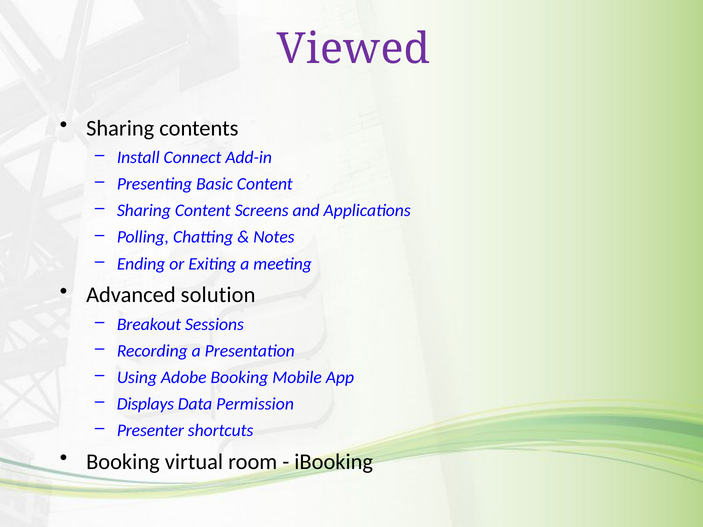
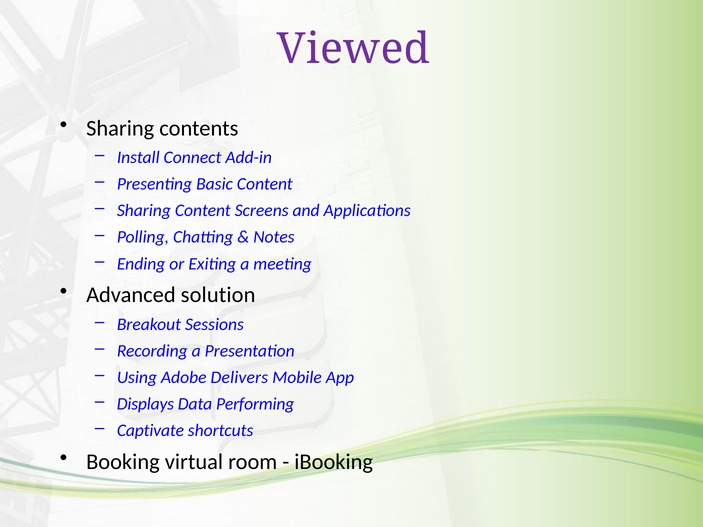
Adobe Booking: Booking -> Delivers
Permission: Permission -> Performing
Presenter: Presenter -> Captivate
